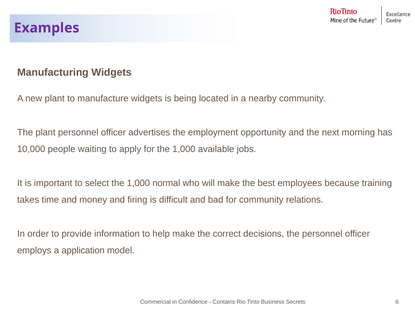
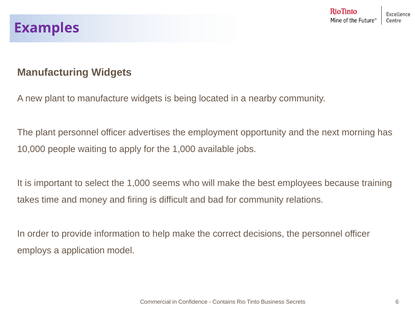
normal: normal -> seems
